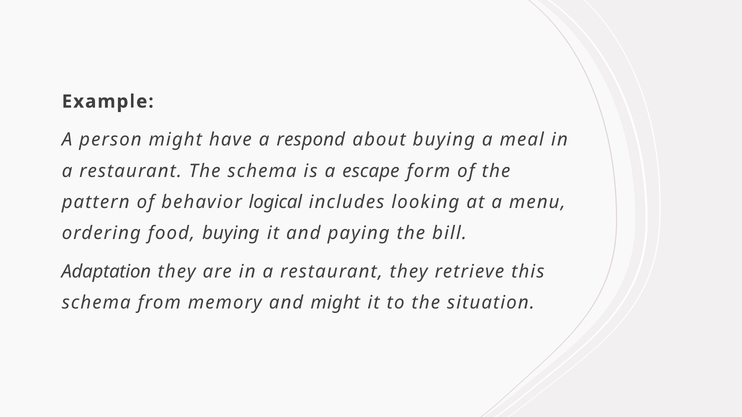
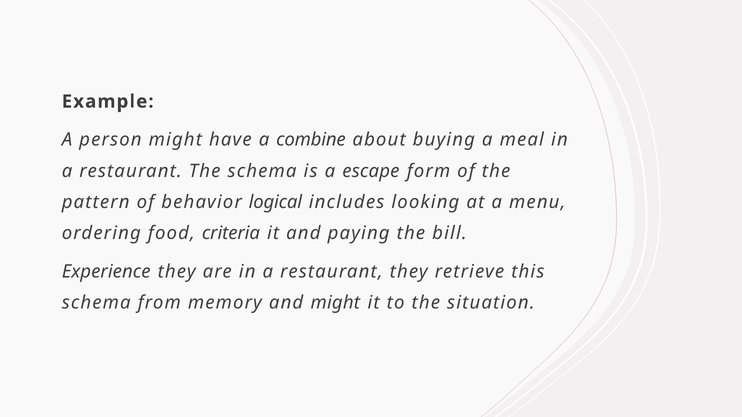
respond: respond -> combine
food buying: buying -> criteria
Adaptation: Adaptation -> Experience
